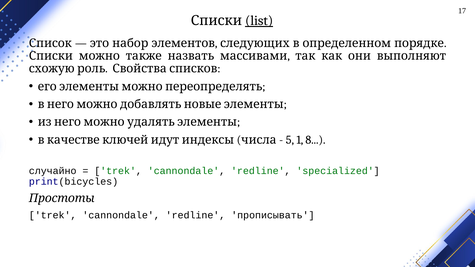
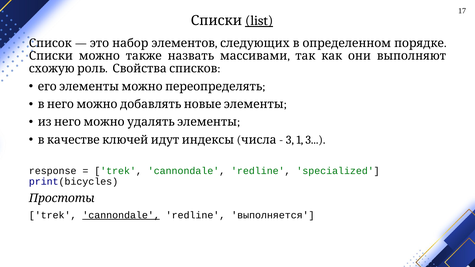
5 at (290, 140): 5 -> 3
1 8: 8 -> 3
случайно: случайно -> response
cannondale at (121, 215) underline: none -> present
прописывать: прописывать -> выполняется
